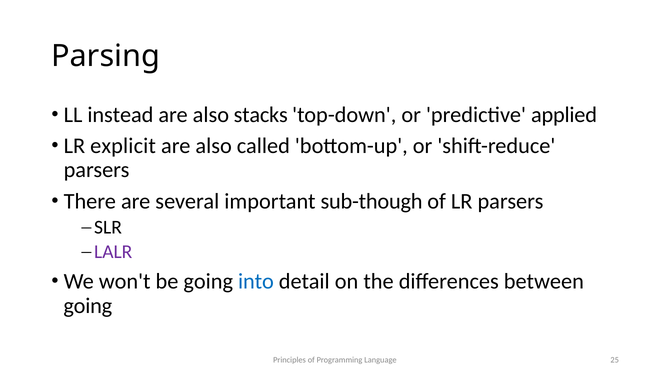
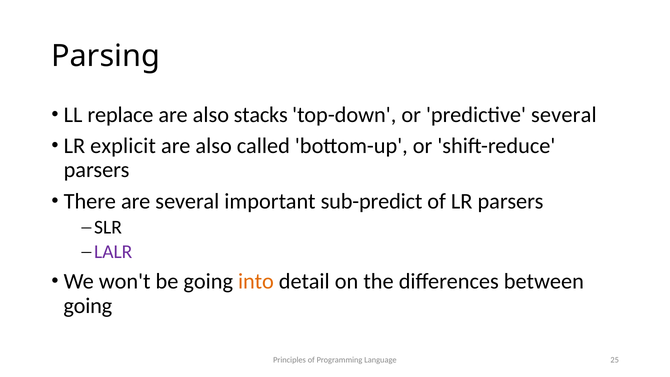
instead: instead -> replace
predictive applied: applied -> several
sub-though: sub-though -> sub-predict
into colour: blue -> orange
